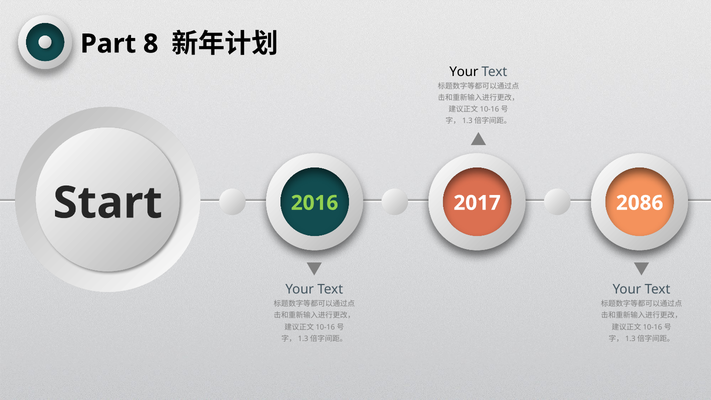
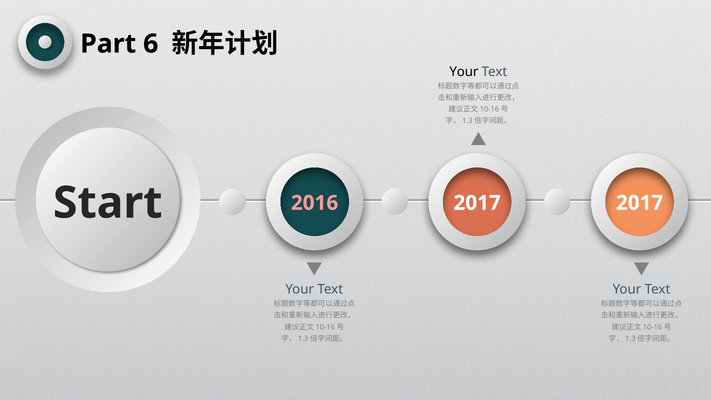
8: 8 -> 6
2016 colour: light green -> pink
2017 2086: 2086 -> 2017
